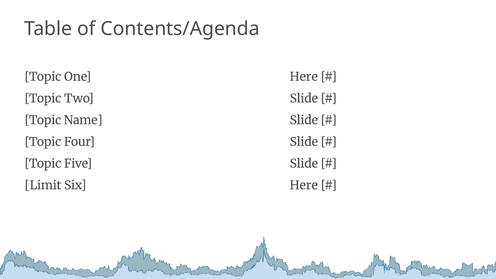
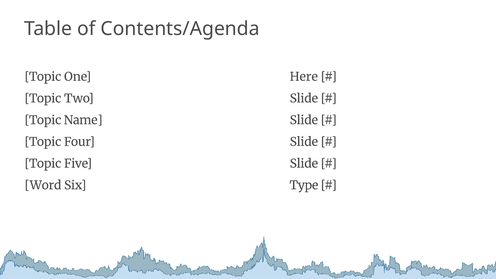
Limit: Limit -> Word
Here at (304, 185): Here -> Type
